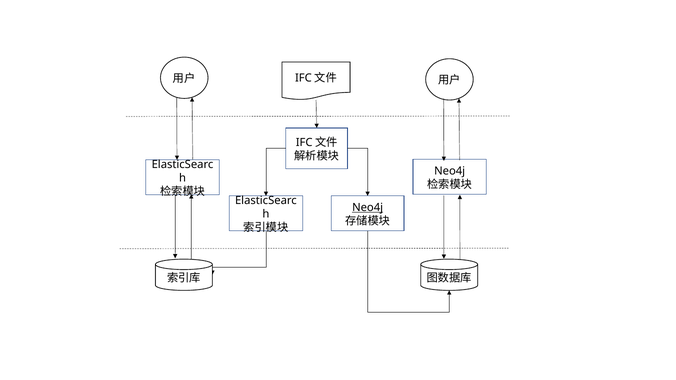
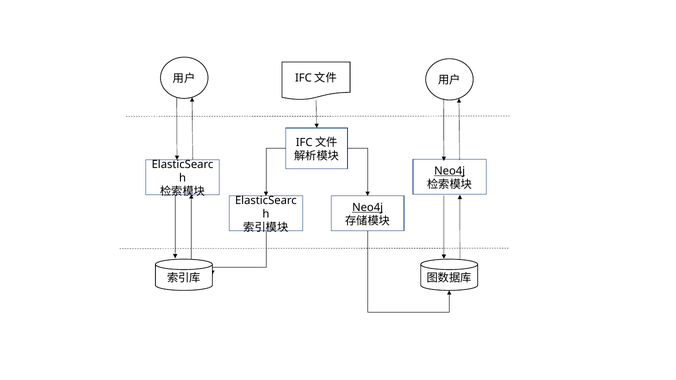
Neo4j at (450, 171) underline: none -> present
